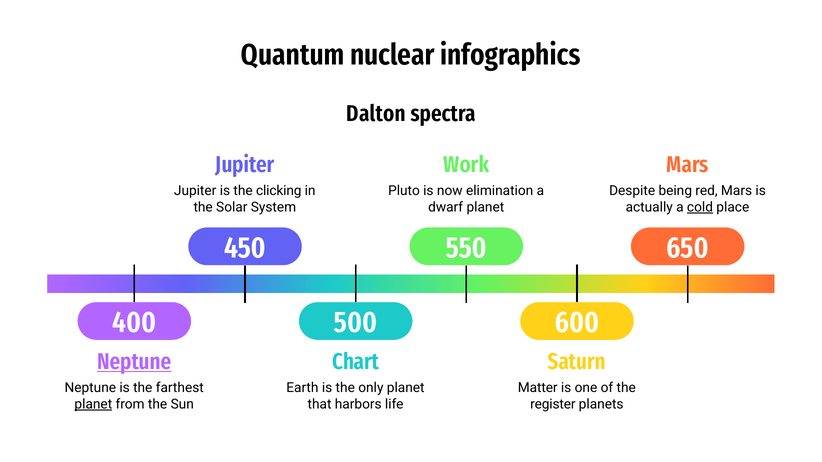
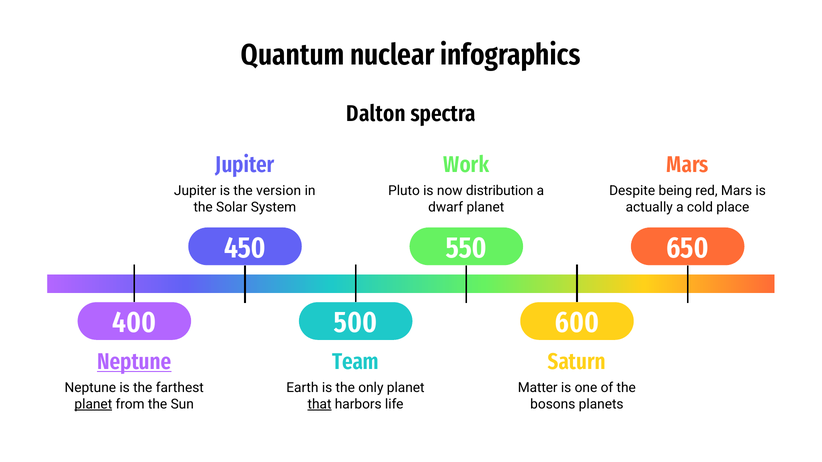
clicking: clicking -> version
elimination: elimination -> distribution
cold underline: present -> none
Chart: Chart -> Team
that underline: none -> present
register: register -> bosons
